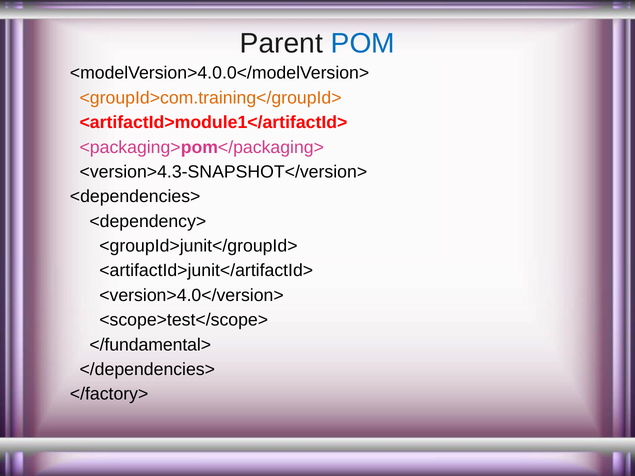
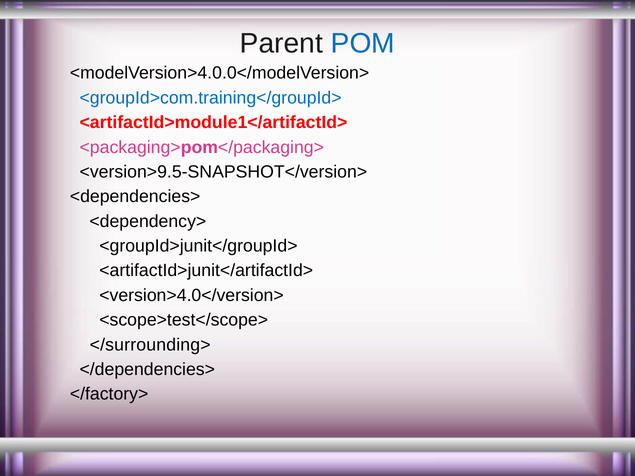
<groupId>com.training</groupId> colour: orange -> blue
<version>4.3-SNAPSHOT</version>: <version>4.3-SNAPSHOT</version> -> <version>9.5-SNAPSHOT</version>
</fundamental>: </fundamental> -> </surrounding>
